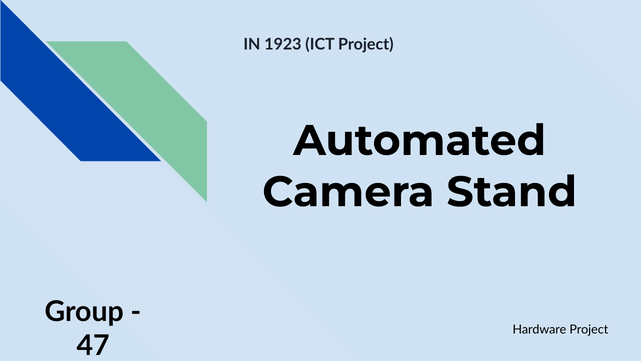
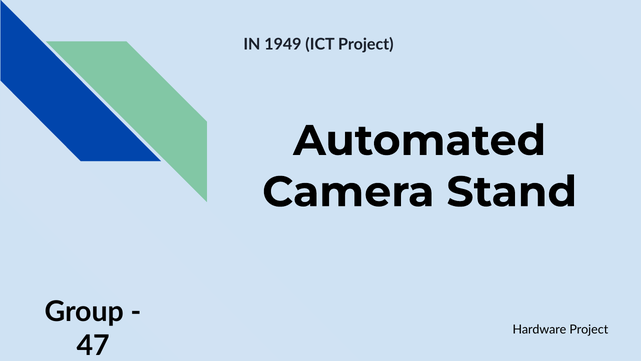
1923: 1923 -> 1949
